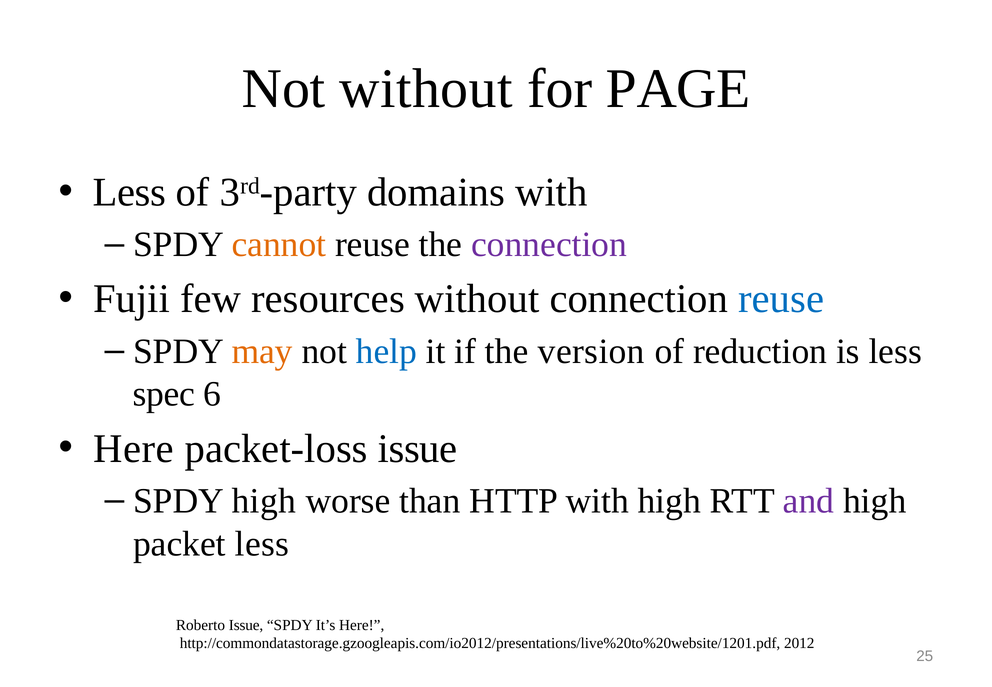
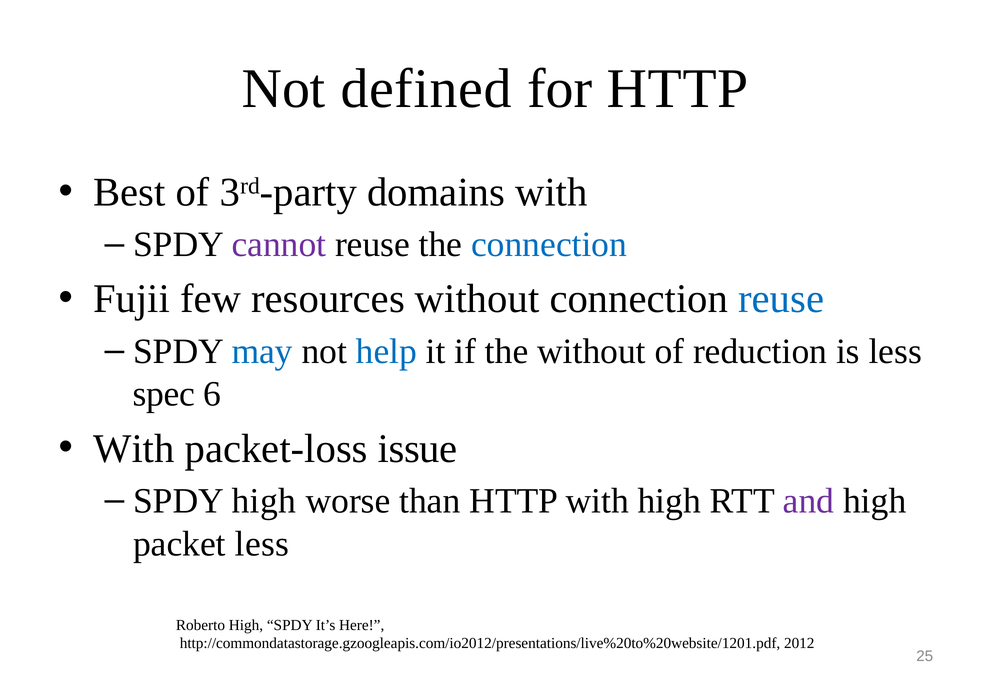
Not without: without -> defined
for PAGE: PAGE -> HTTP
Less at (129, 192): Less -> Best
cannot colour: orange -> purple
connection at (549, 245) colour: purple -> blue
may colour: orange -> blue
the version: version -> without
Here at (134, 448): Here -> With
Roberto Issue: Issue -> High
